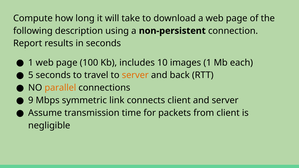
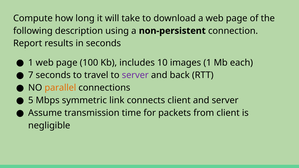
5: 5 -> 7
server at (135, 75) colour: orange -> purple
9: 9 -> 5
